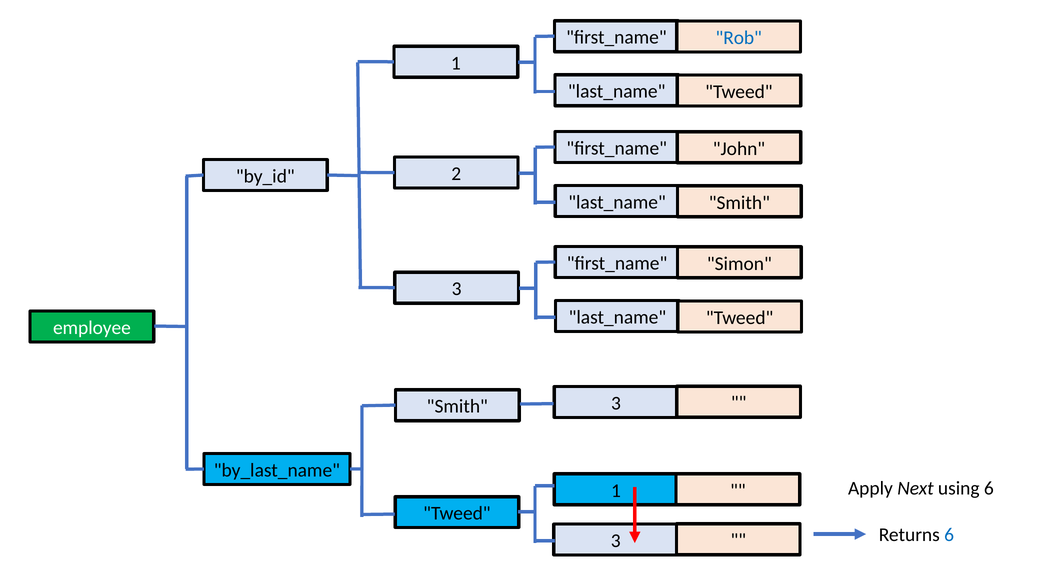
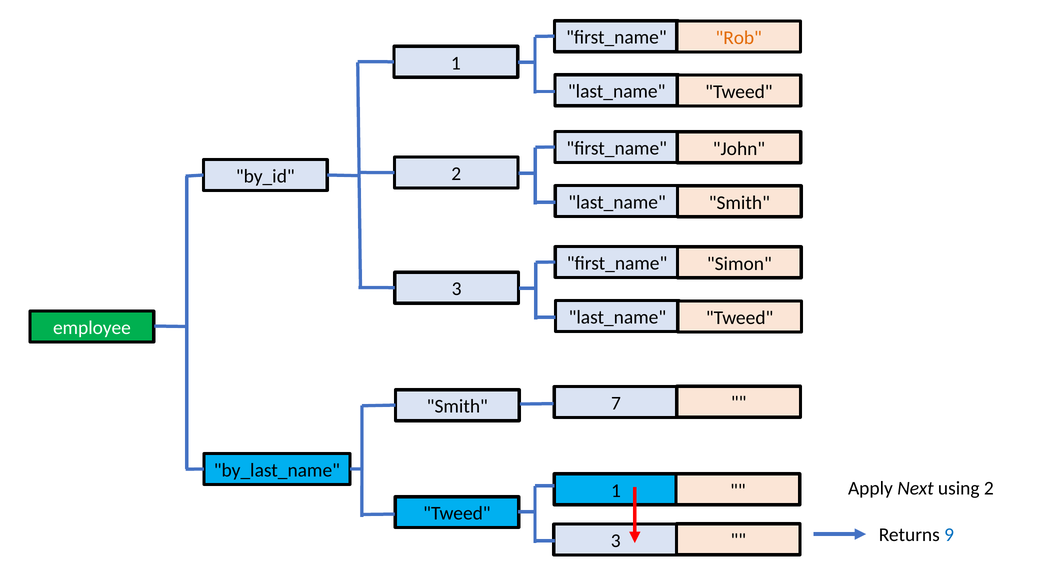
Rob colour: blue -> orange
3 at (616, 403): 3 -> 7
using 6: 6 -> 2
Returns 6: 6 -> 9
